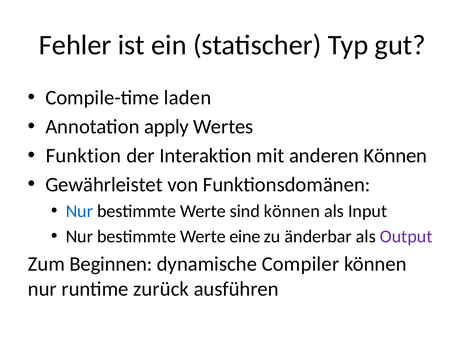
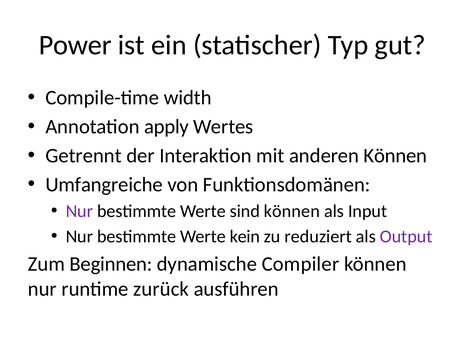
Fehler: Fehler -> Power
laden: laden -> width
Funktion: Funktion -> Getrennt
Gewährleistet: Gewährleistet -> Umfangreiche
Nur at (79, 211) colour: blue -> purple
eine: eine -> kein
änderbar: änderbar -> reduziert
